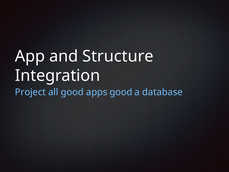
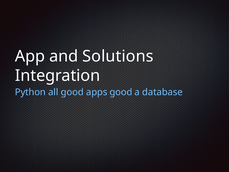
Structure: Structure -> Solutions
Project: Project -> Python
